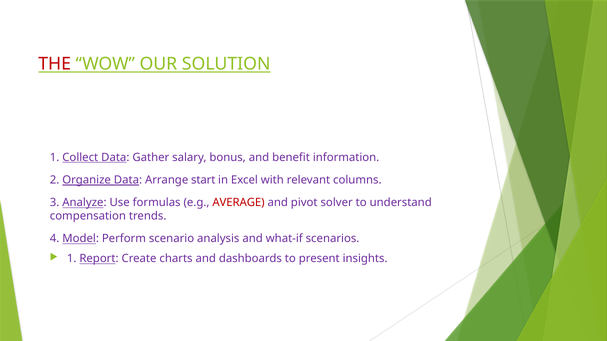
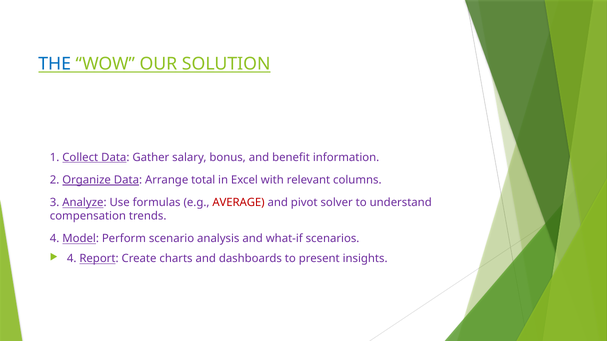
THE colour: red -> blue
start: start -> total
1 at (72, 259): 1 -> 4
